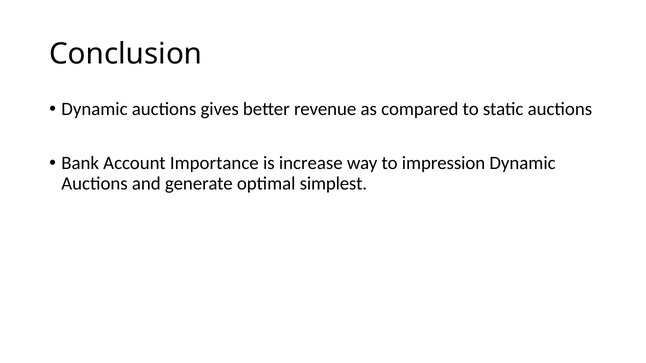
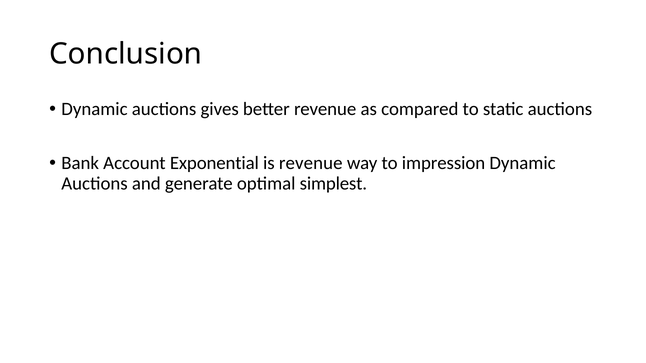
Importance: Importance -> Exponential
is increase: increase -> revenue
